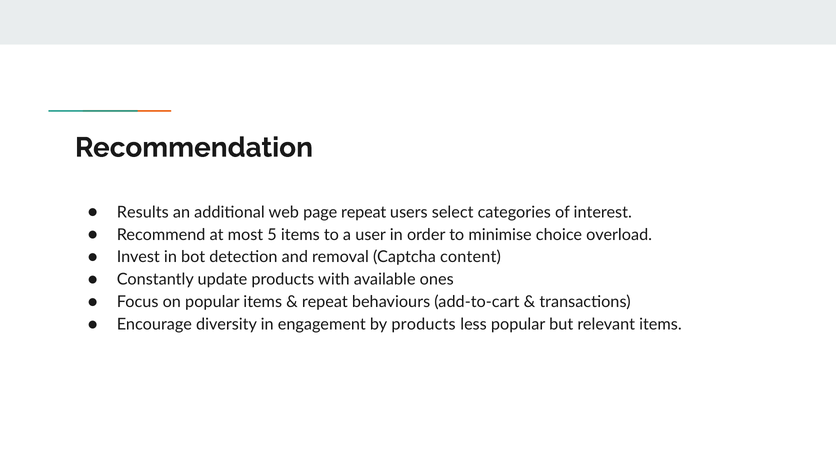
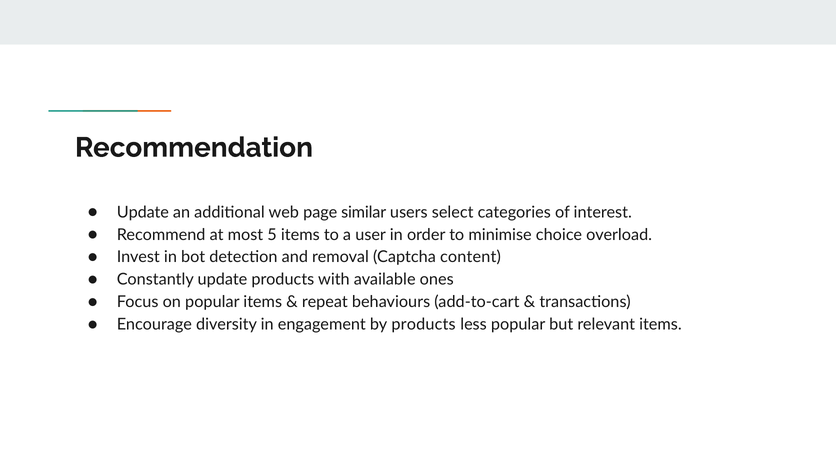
Results at (143, 212): Results -> Update
page repeat: repeat -> similar
